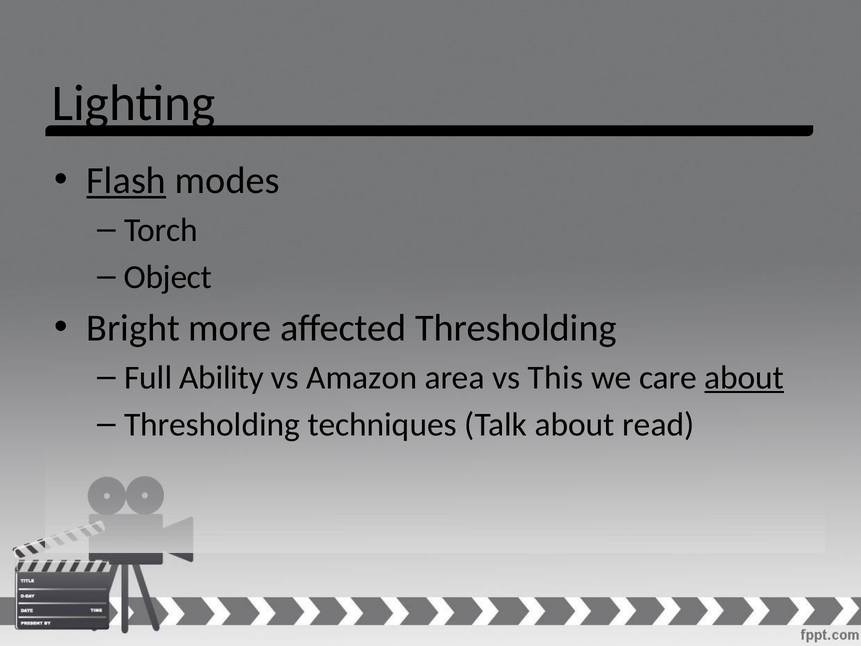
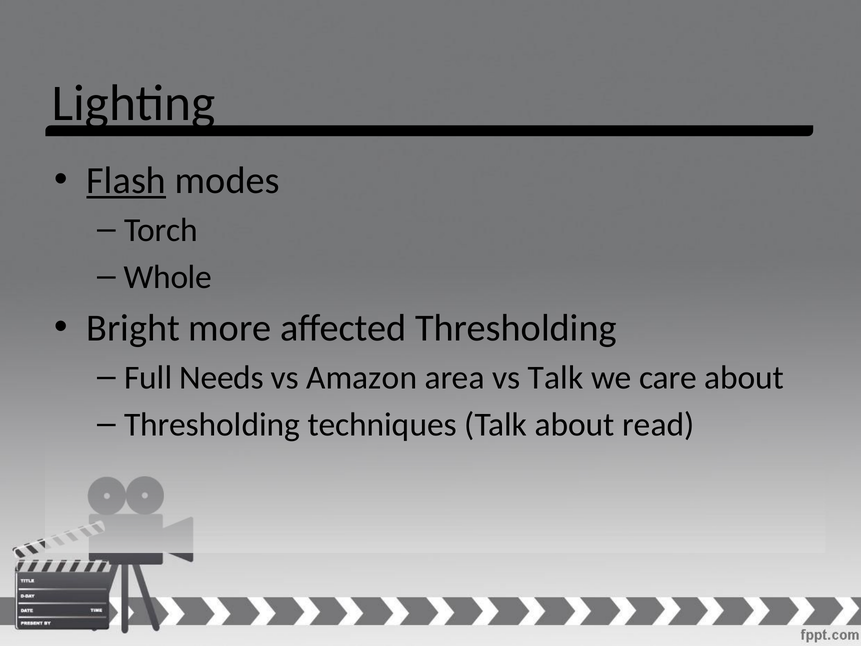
Object: Object -> Whole
Ability: Ability -> Needs
vs This: This -> Talk
about at (744, 377) underline: present -> none
